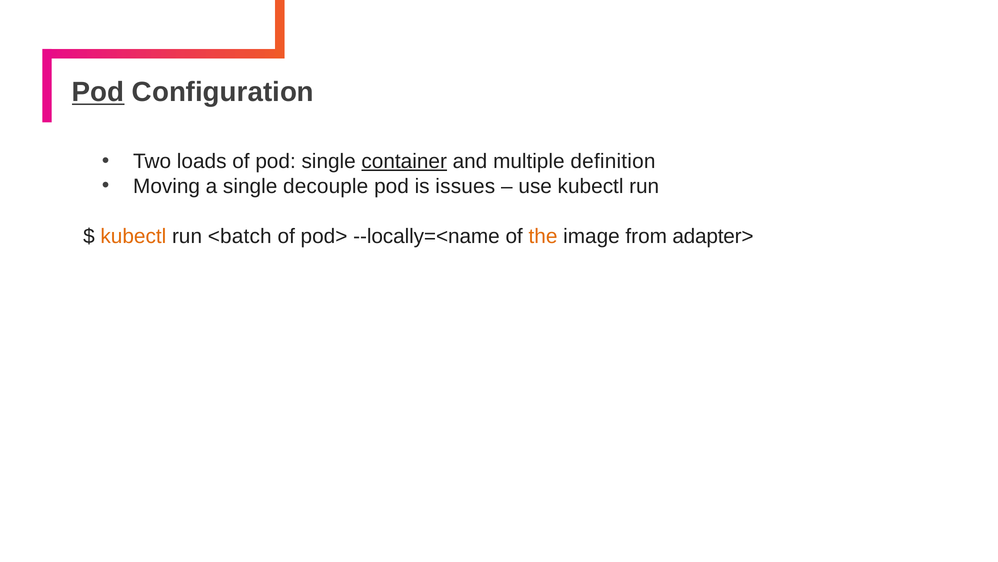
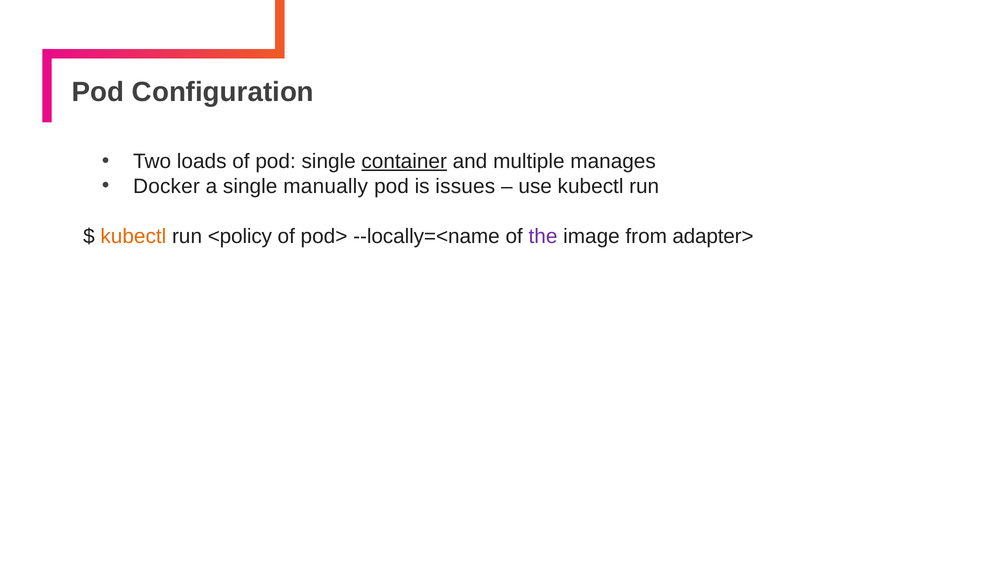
Pod at (98, 92) underline: present -> none
definition: definition -> manages
Moving: Moving -> Docker
decouple: decouple -> manually
<batch: <batch -> <policy
the colour: orange -> purple
